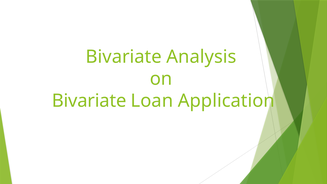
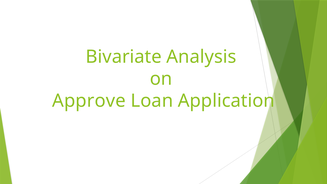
Bivariate at (89, 101): Bivariate -> Approve
